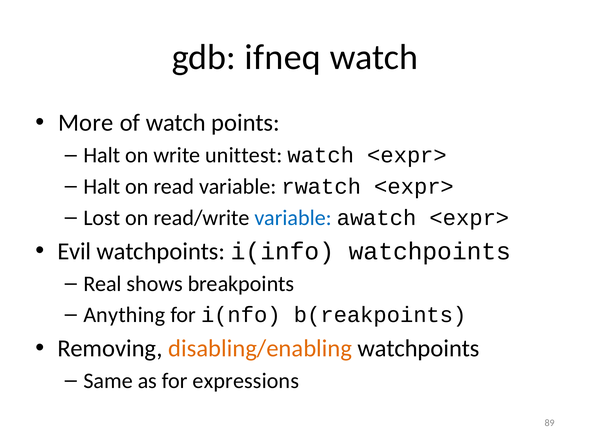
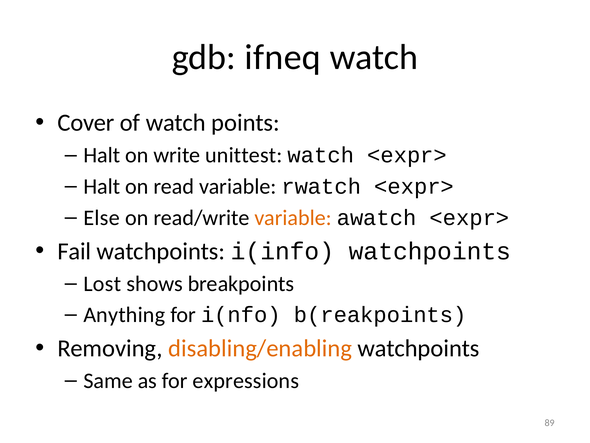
More: More -> Cover
Lost: Lost -> Else
variable at (293, 217) colour: blue -> orange
Evil: Evil -> Fail
Real: Real -> Lost
